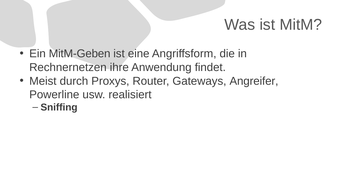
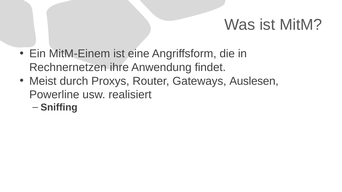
MitM-Geben: MitM-Geben -> MitM-Einem
Angreifer: Angreifer -> Auslesen
